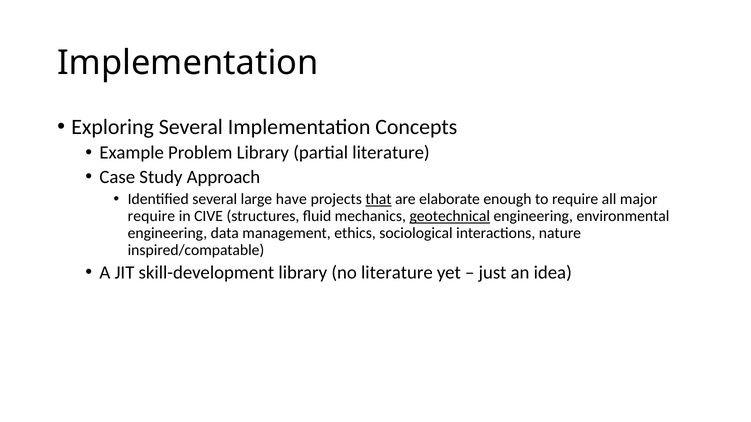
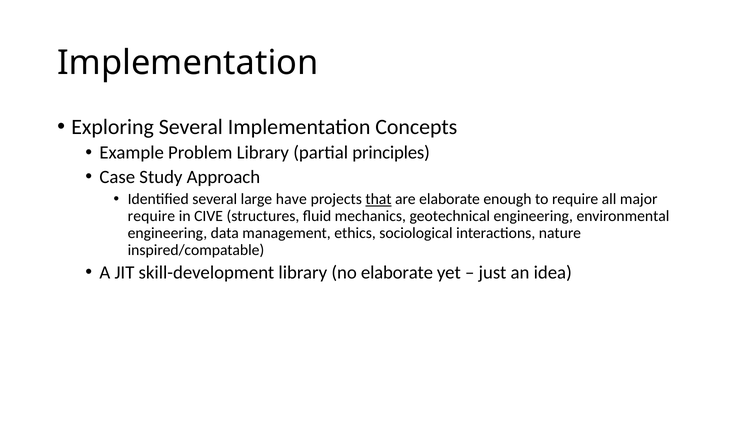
partial literature: literature -> principles
geotechnical underline: present -> none
no literature: literature -> elaborate
